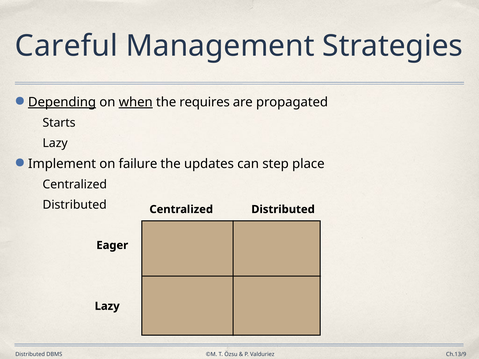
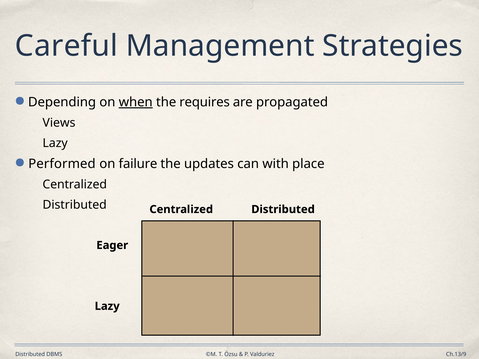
Depending underline: present -> none
Starts: Starts -> Views
Implement: Implement -> Performed
step: step -> with
